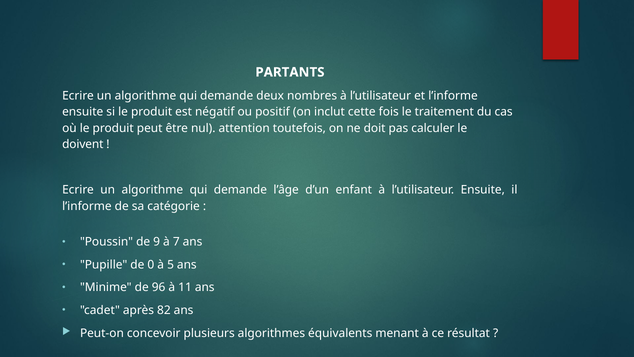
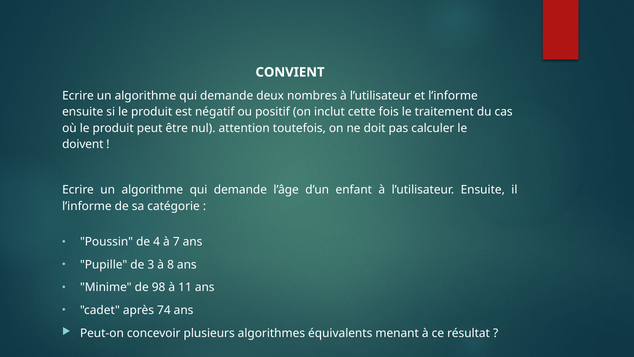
PARTANTS: PARTANTS -> CONVIENT
9: 9 -> 4
0: 0 -> 3
5: 5 -> 8
96: 96 -> 98
82: 82 -> 74
